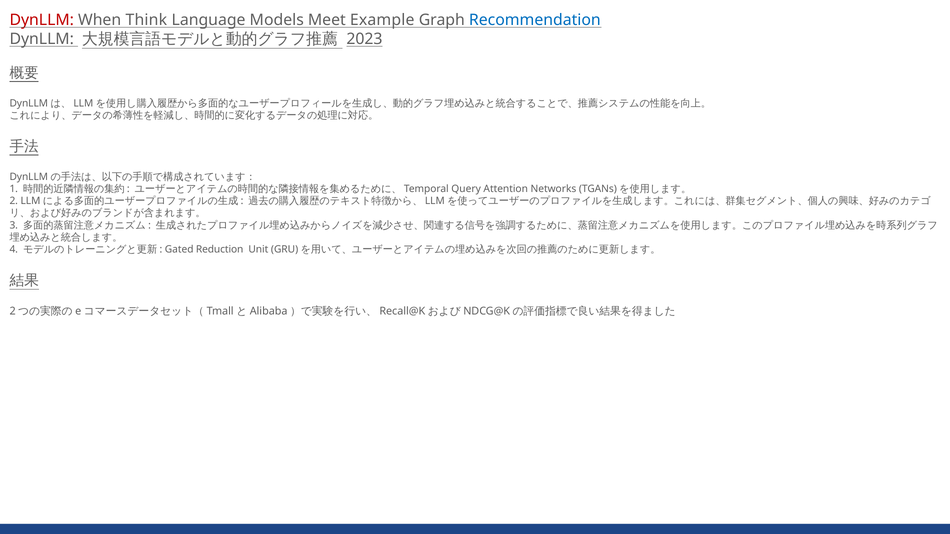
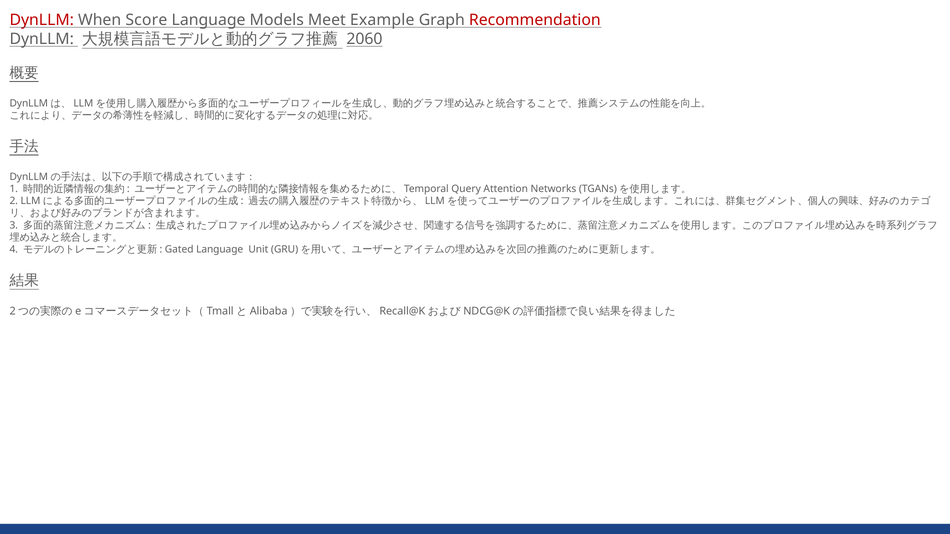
Think: Think -> Score
Recommendation colour: blue -> red
2023: 2023 -> 2060
Gated Reduction: Reduction -> Language
